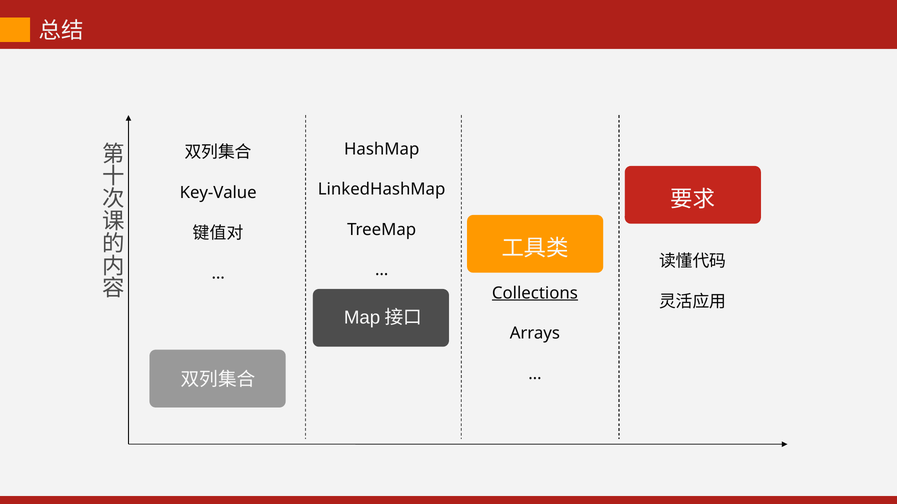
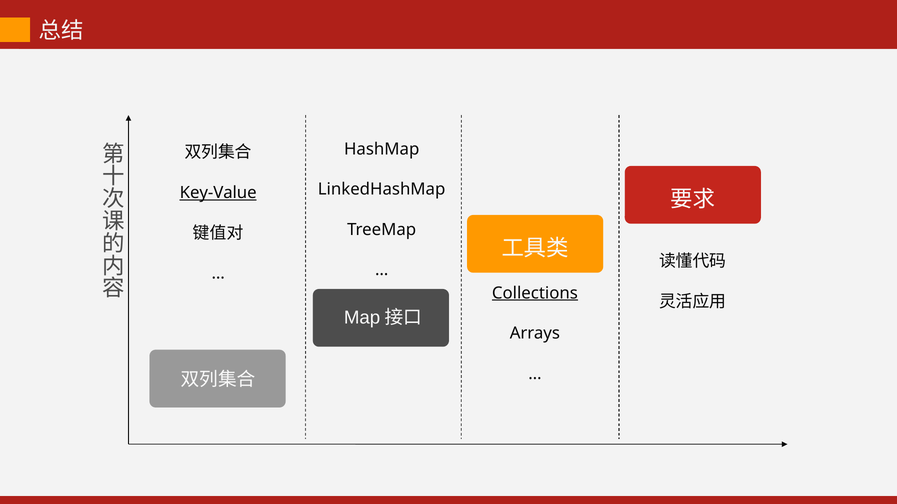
Key-Value underline: none -> present
